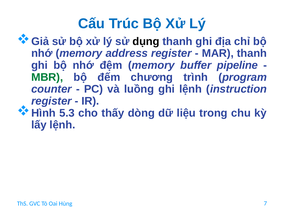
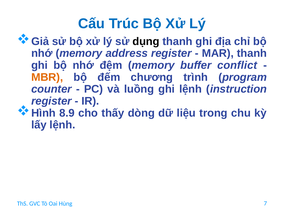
pipeline: pipeline -> conflict
MBR colour: green -> orange
5.3: 5.3 -> 8.9
